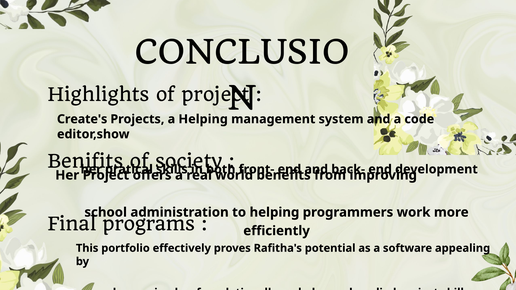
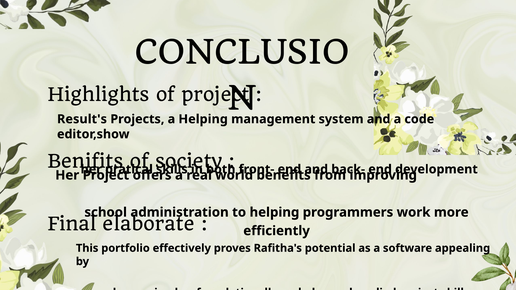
Create's: Create's -> Result's
programs: programs -> elaborate
